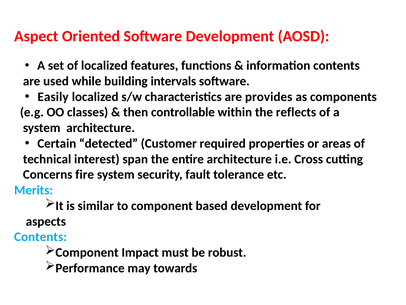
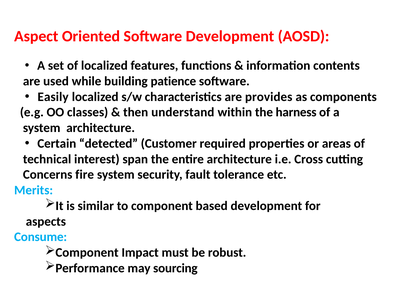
intervals: intervals -> patience
controllable: controllable -> understand
reflects: reflects -> harness
Contents at (40, 237): Contents -> Consume
towards: towards -> sourcing
